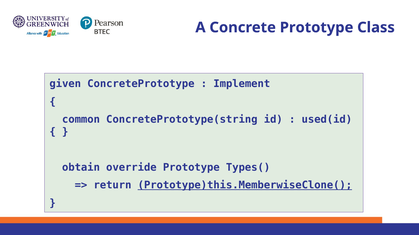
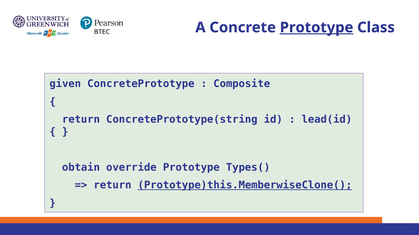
Prototype at (317, 28) underline: none -> present
Implement: Implement -> Composite
common at (81, 120): common -> return
used(id: used(id -> lead(id
